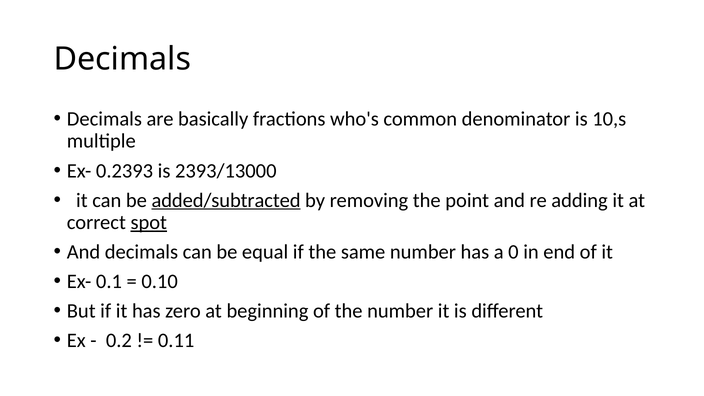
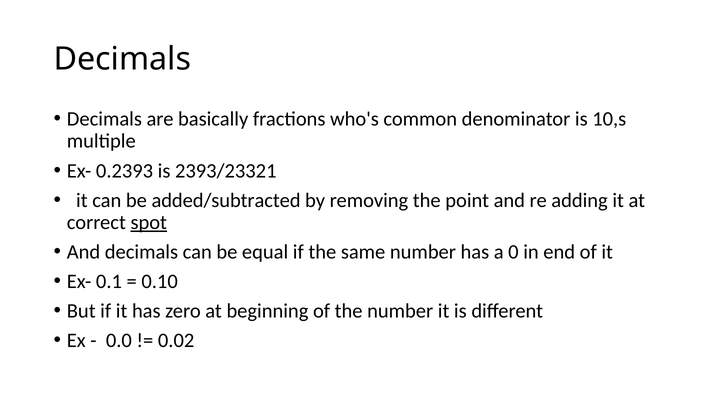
2393/13000: 2393/13000 -> 2393/23321
added/subtracted underline: present -> none
0.2: 0.2 -> 0.0
0.11: 0.11 -> 0.02
